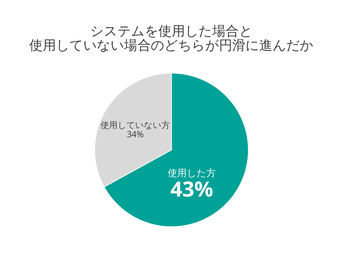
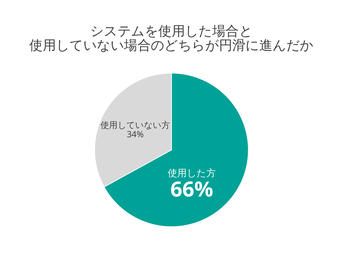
43%: 43% -> 66%
